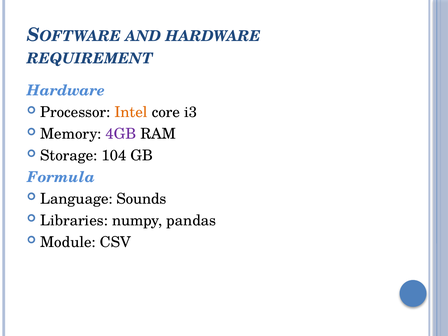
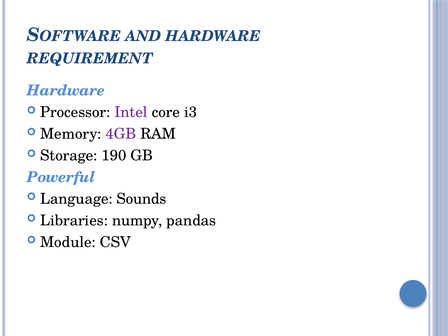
Intel colour: orange -> purple
104: 104 -> 190
Formula: Formula -> Powerful
